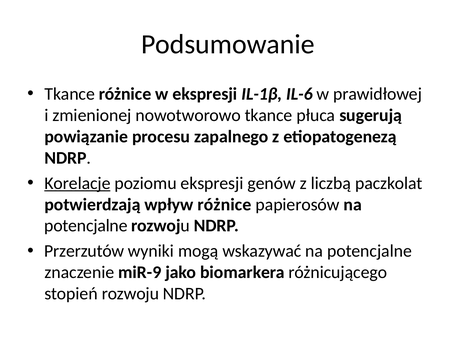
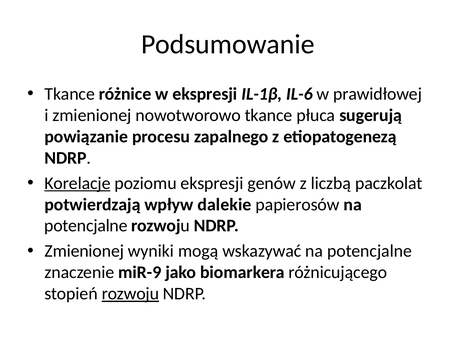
wpływ różnice: różnice -> dalekie
Przerzutów at (84, 251): Przerzutów -> Zmienionej
rozwoju at (130, 294) underline: none -> present
